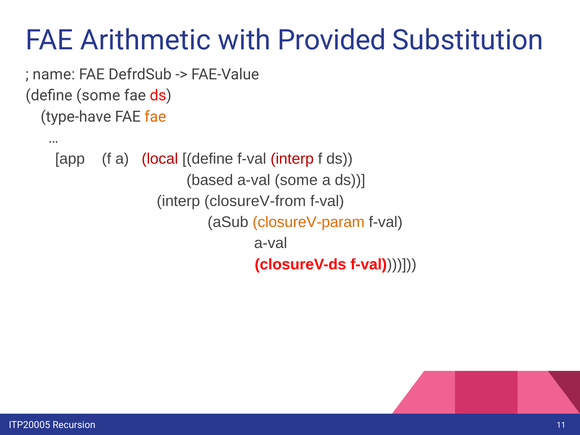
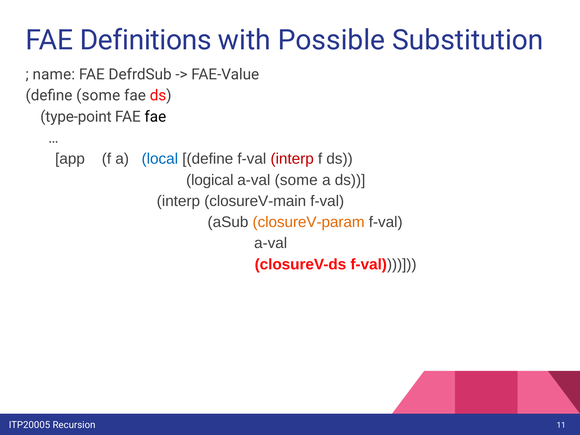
Arithmetic: Arithmetic -> Definitions
Provided: Provided -> Possible
type-have: type-have -> type-point
fae at (155, 117) colour: orange -> black
local colour: red -> blue
based: based -> logical
closureV-from: closureV-from -> closureV-main
